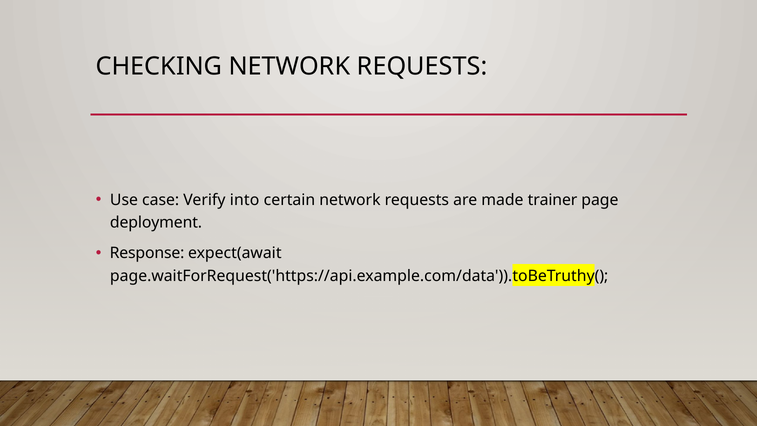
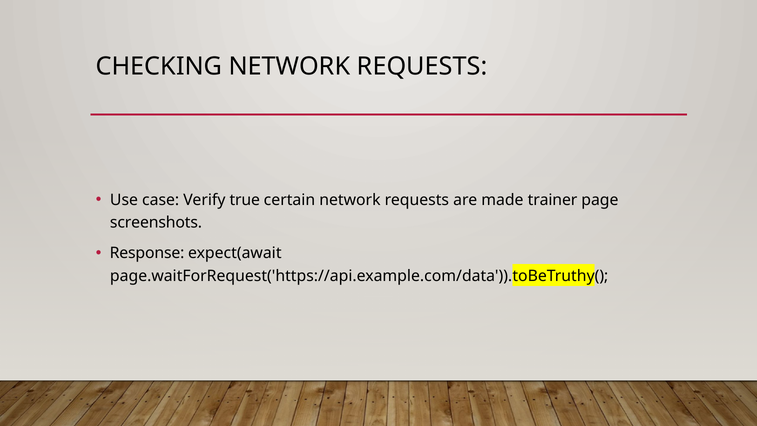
into: into -> true
deployment: deployment -> screenshots
